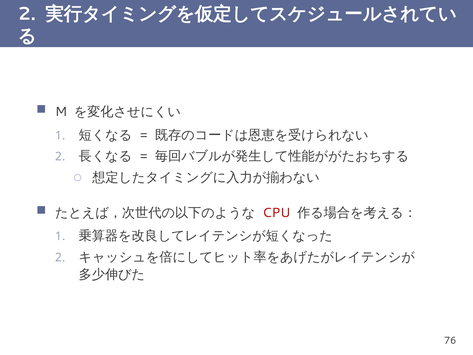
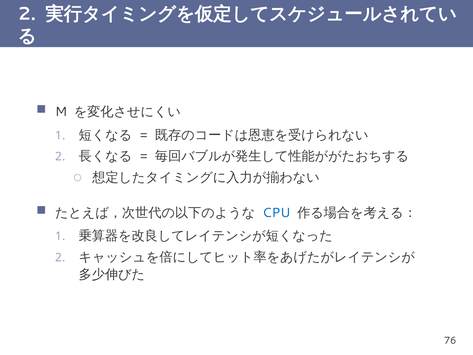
CPU colour: red -> blue
